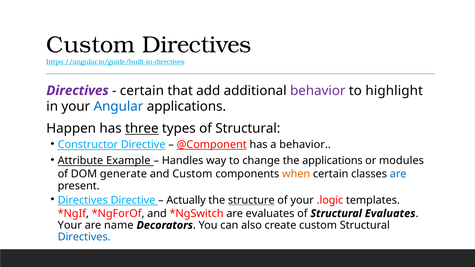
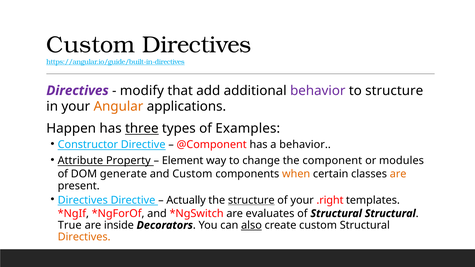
certain at (142, 91): certain -> modify
to highlight: highlight -> structure
Angular colour: blue -> orange
types of Structural: Structural -> Examples
@Component underline: present -> none
Example: Example -> Property
Handles: Handles -> Element
the applications: applications -> component
are at (398, 174) colour: blue -> orange
.logic: .logic -> .right
Structural Evaluates: Evaluates -> Structural
Your at (70, 225): Your -> True
name: name -> inside
also underline: none -> present
Directives at (84, 237) colour: blue -> orange
